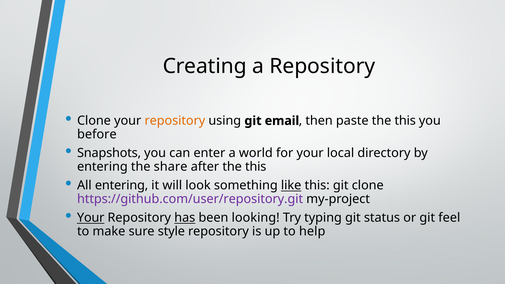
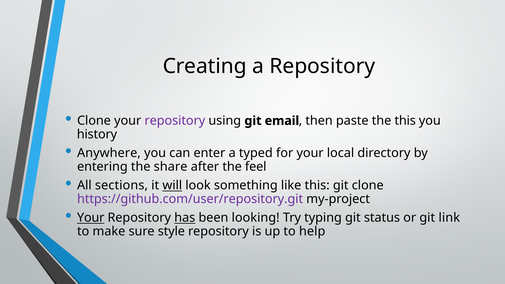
repository at (175, 121) colour: orange -> purple
before: before -> history
Snapshots: Snapshots -> Anywhere
world: world -> typed
after the this: this -> feel
All entering: entering -> sections
will underline: none -> present
like underline: present -> none
feel: feel -> link
